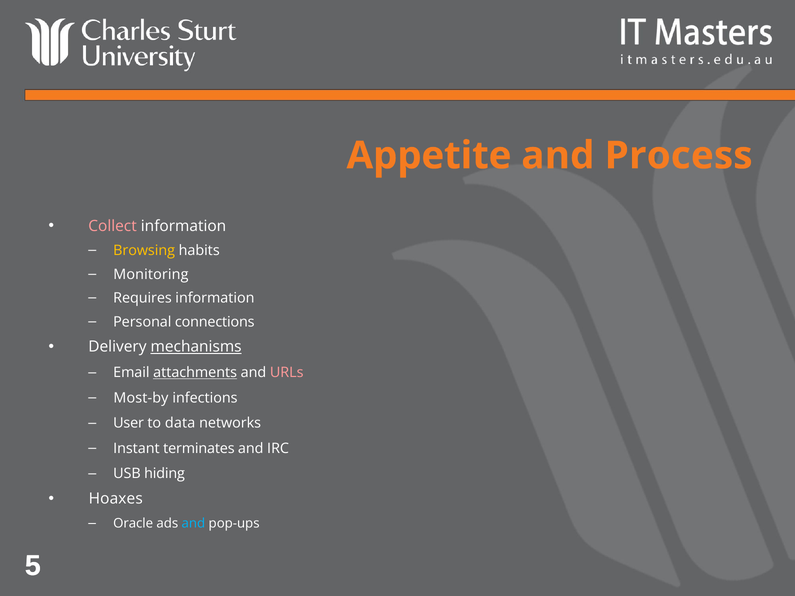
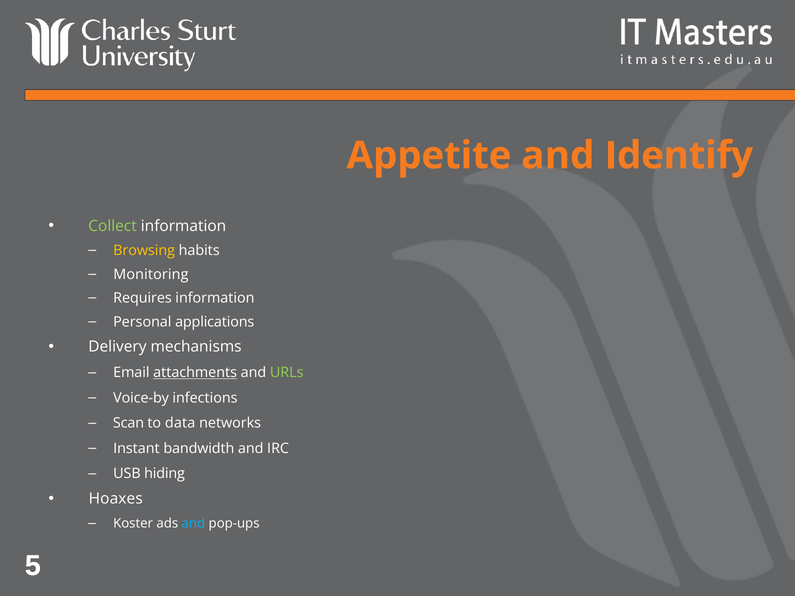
Process: Process -> Identify
Collect colour: pink -> light green
connections: connections -> applications
mechanisms underline: present -> none
URLs colour: pink -> light green
Most-by: Most-by -> Voice-by
User: User -> Scan
terminates: terminates -> bandwidth
Oracle: Oracle -> Koster
